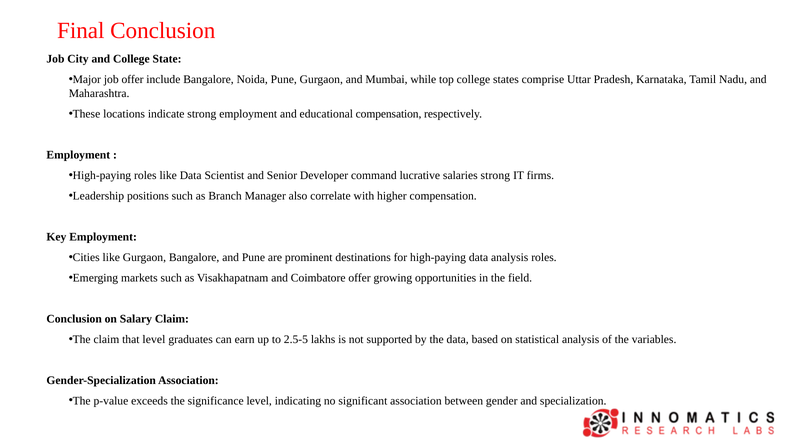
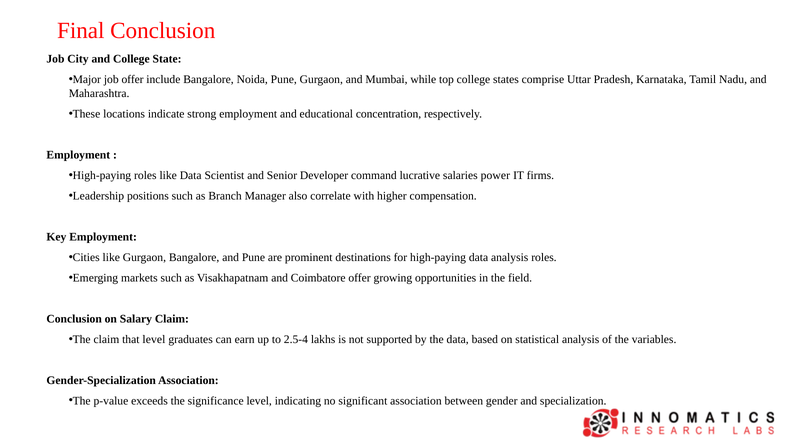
educational compensation: compensation -> concentration
salaries strong: strong -> power
2.5-5: 2.5-5 -> 2.5-4
